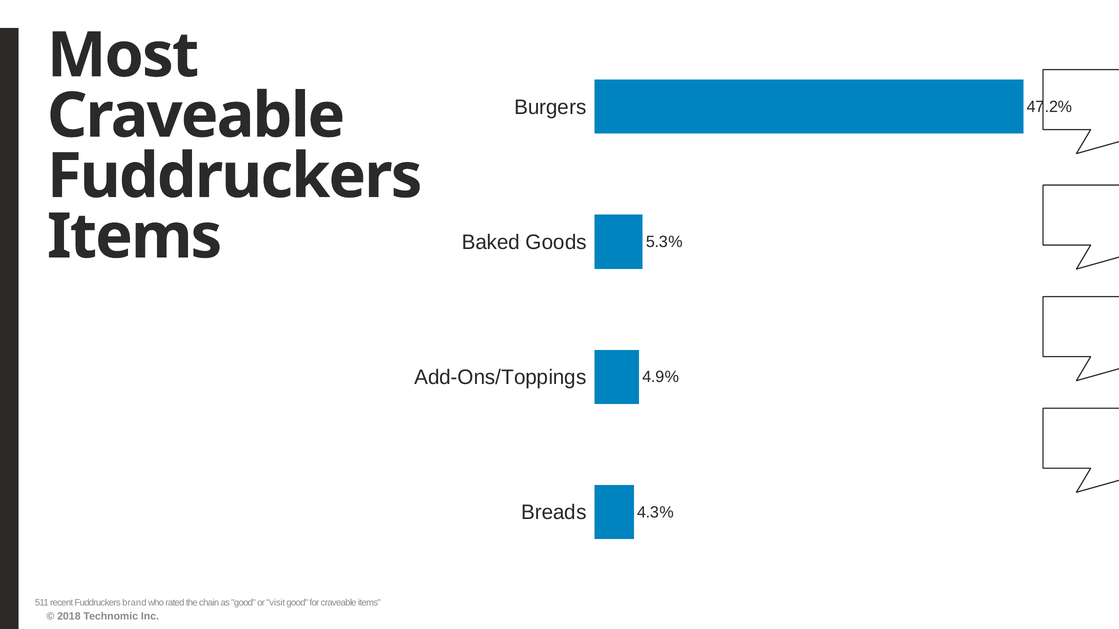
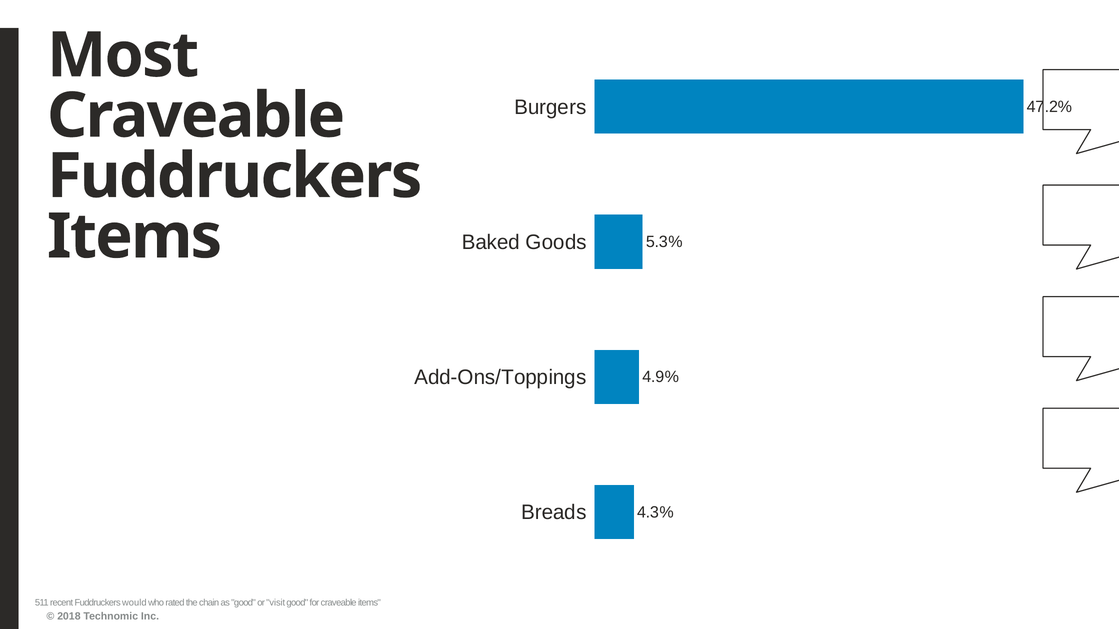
brand: brand -> would
